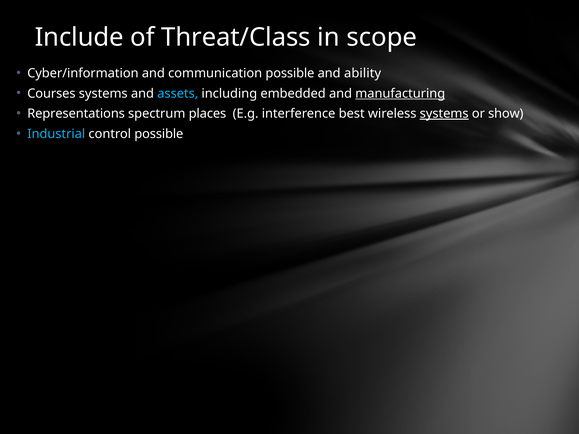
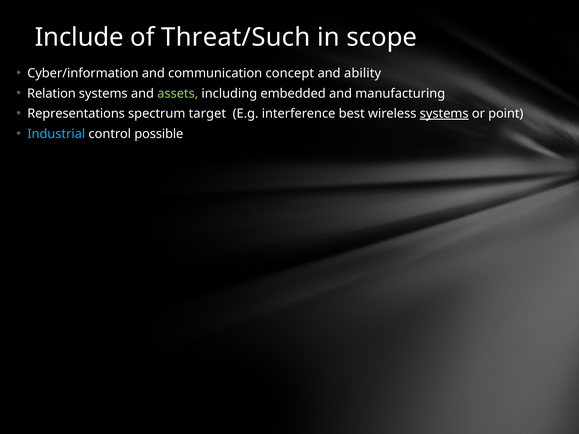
Threat/Class: Threat/Class -> Threat/Such
communication possible: possible -> concept
Courses: Courses -> Relation
assets colour: light blue -> light green
manufacturing underline: present -> none
places: places -> target
show: show -> point
